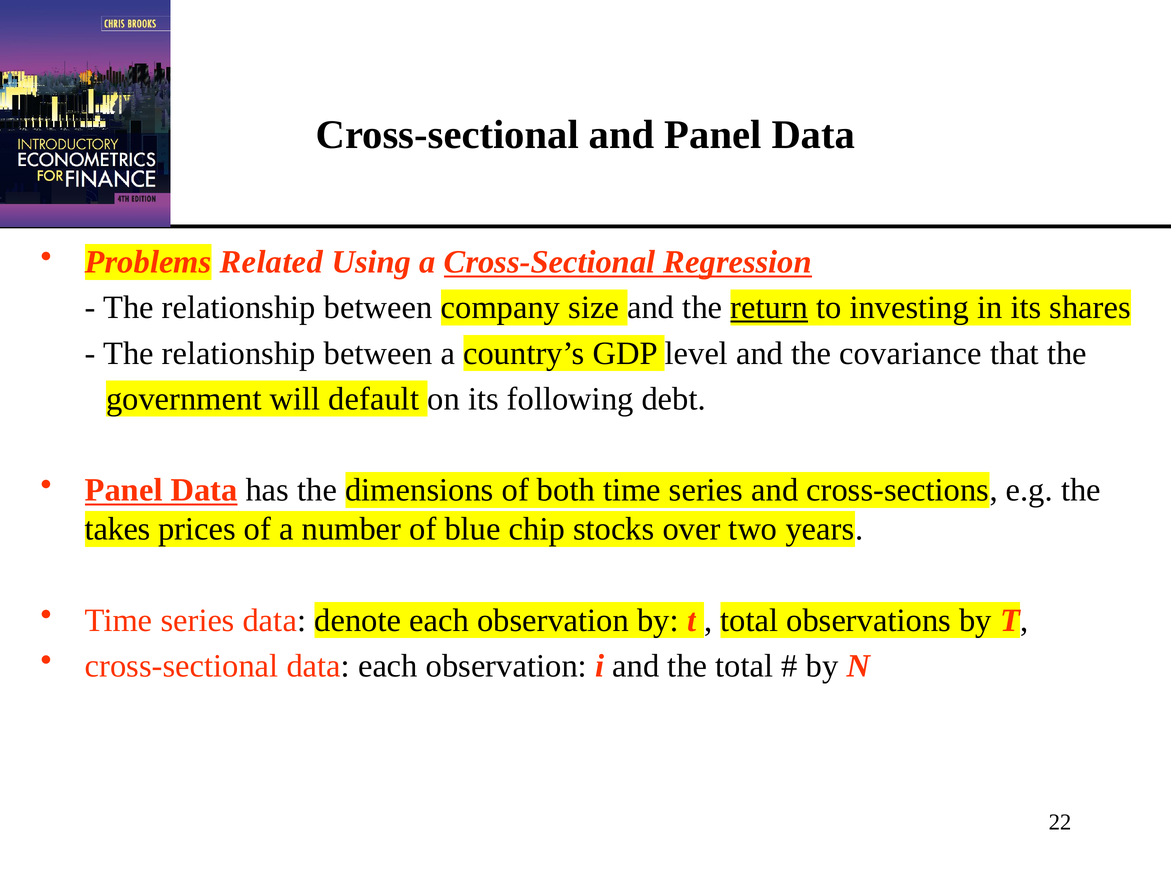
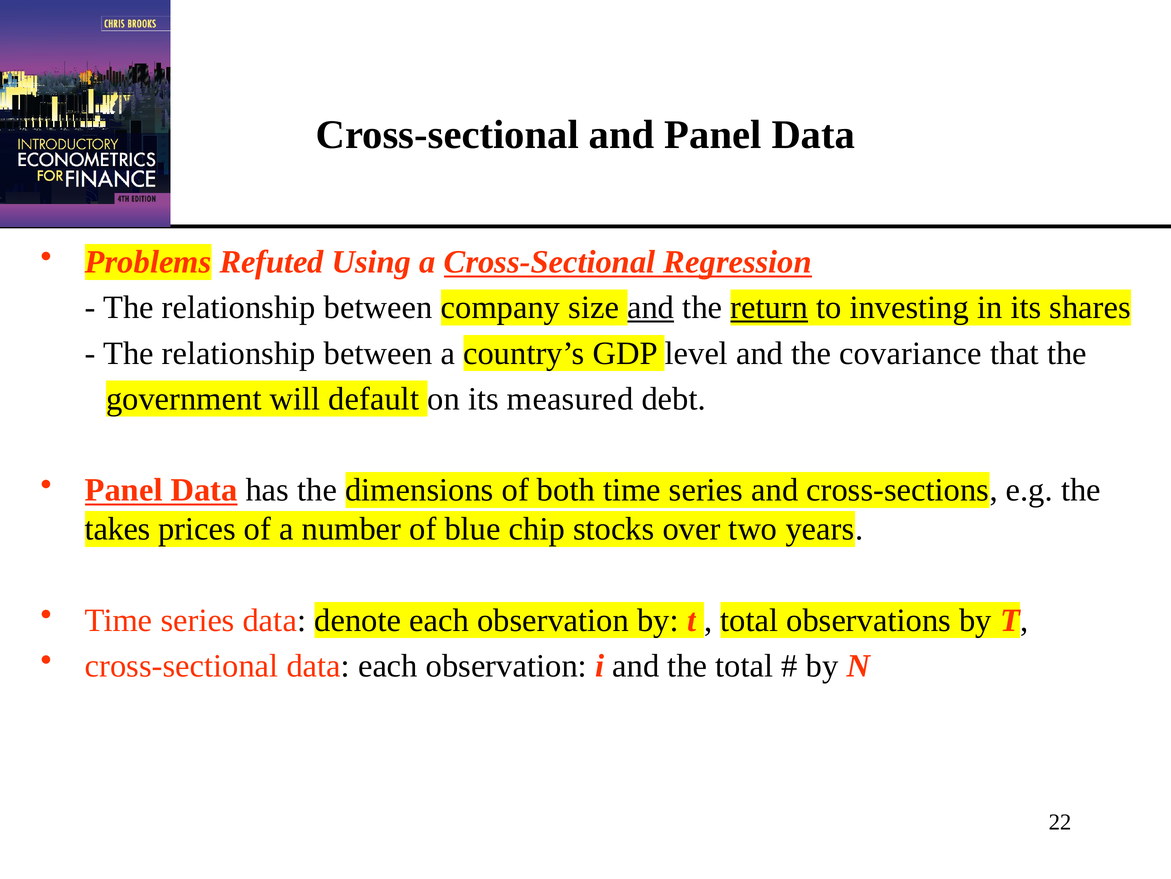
Related: Related -> Refuted
and at (651, 307) underline: none -> present
following: following -> measured
